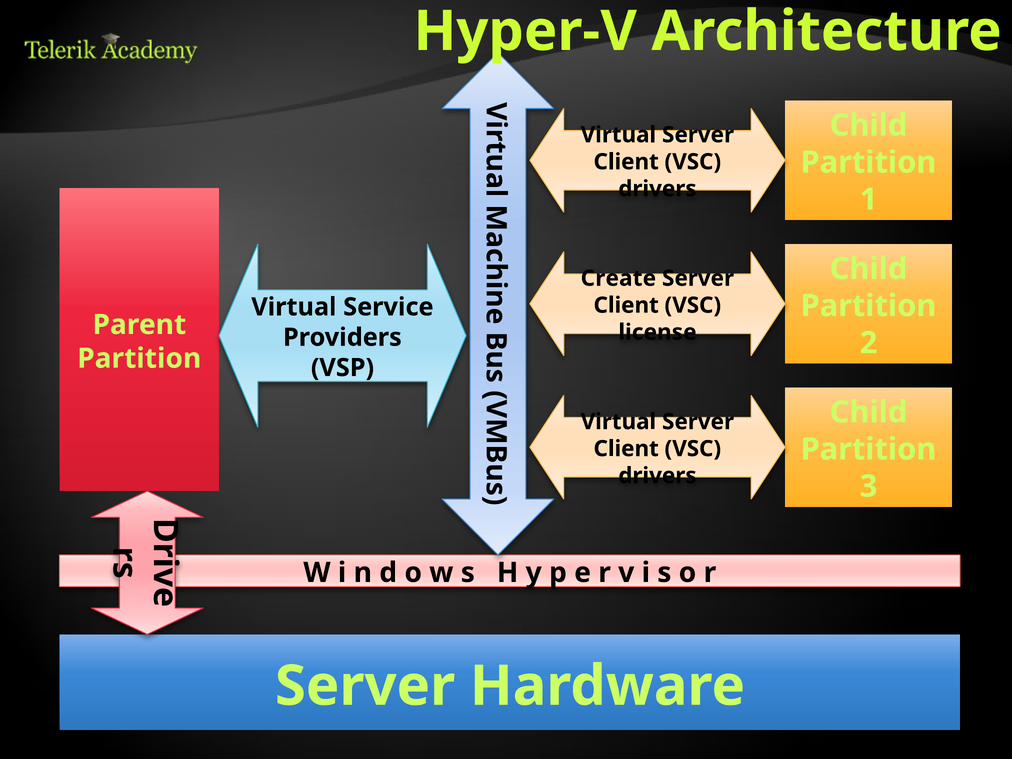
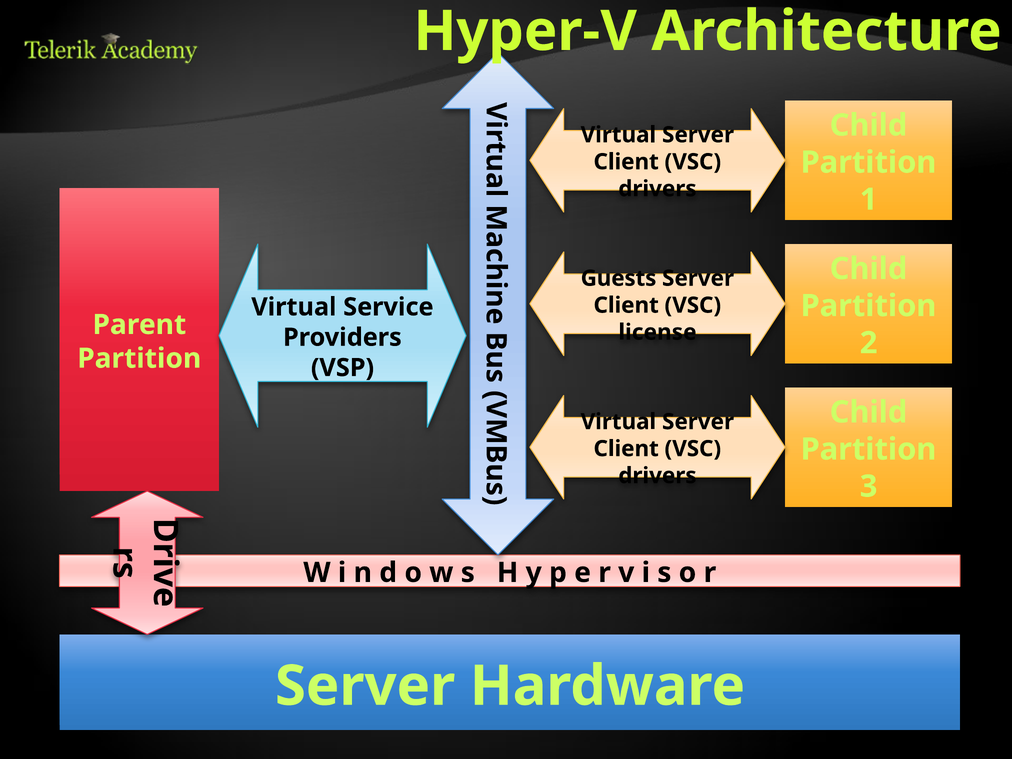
Create: Create -> Guests
